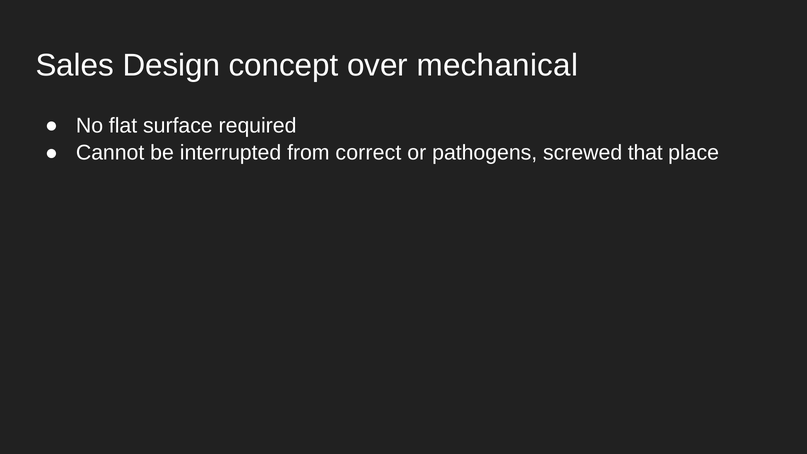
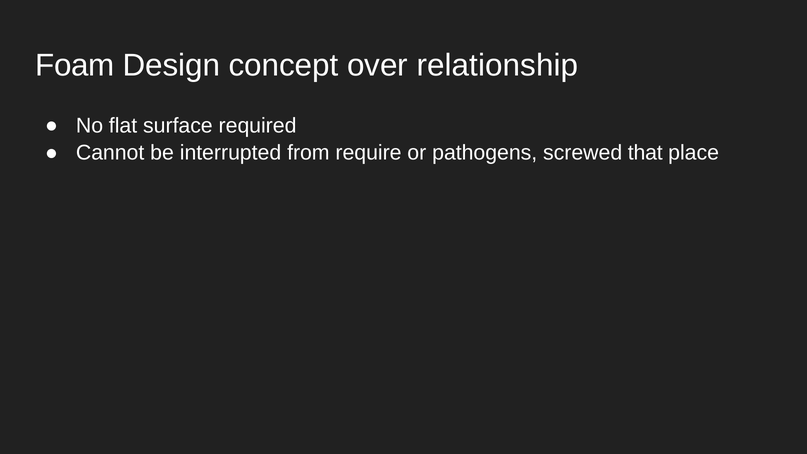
Sales: Sales -> Foam
mechanical: mechanical -> relationship
correct: correct -> require
